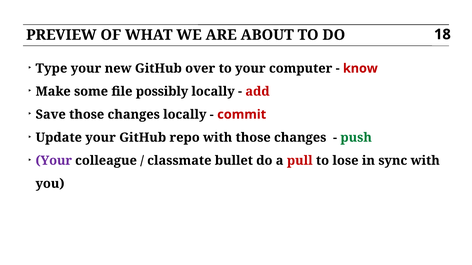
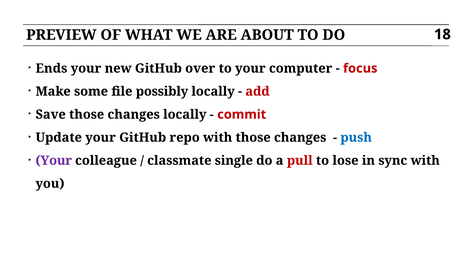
Type: Type -> Ends
know: know -> focus
push colour: green -> blue
bullet: bullet -> single
